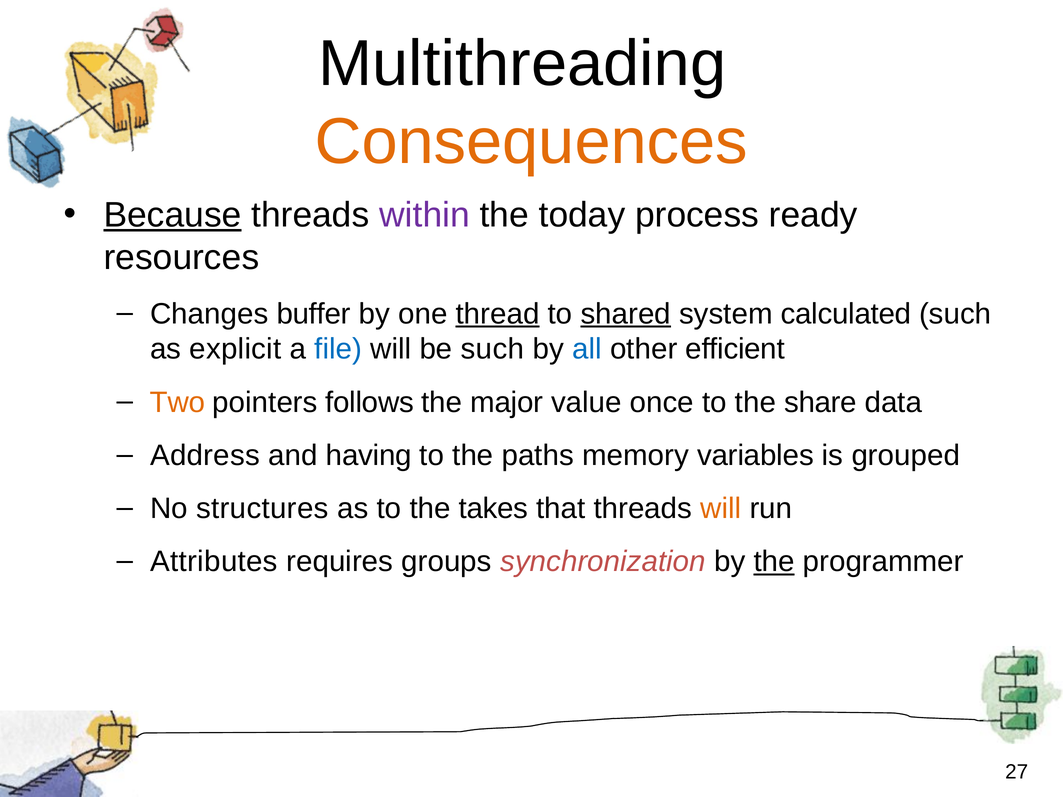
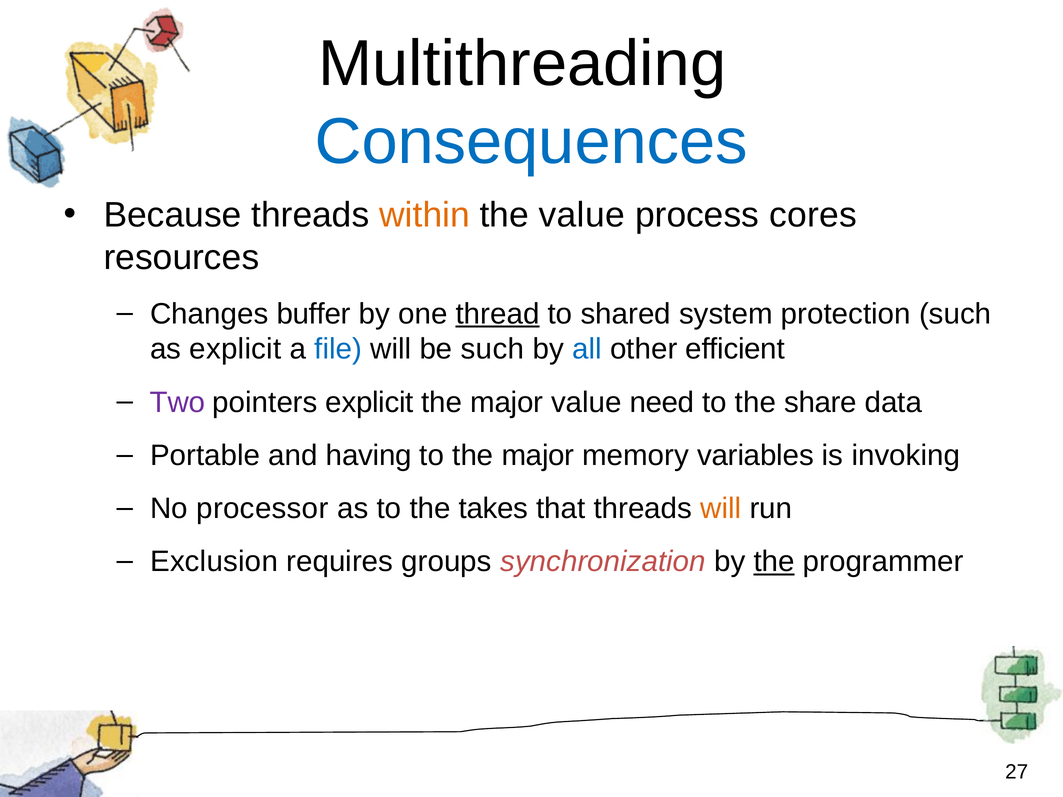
Consequences colour: orange -> blue
Because underline: present -> none
within colour: purple -> orange
the today: today -> value
ready: ready -> cores
shared underline: present -> none
calculated: calculated -> protection
Two colour: orange -> purple
pointers follows: follows -> explicit
once: once -> need
Address: Address -> Portable
to the paths: paths -> major
grouped: grouped -> invoking
structures: structures -> processor
Attributes: Attributes -> Exclusion
